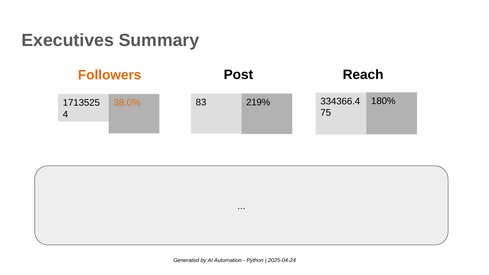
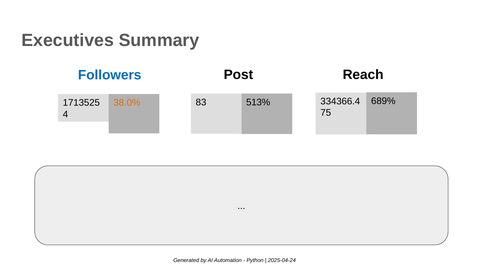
Followers colour: orange -> blue
180%: 180% -> 689%
219%: 219% -> 513%
